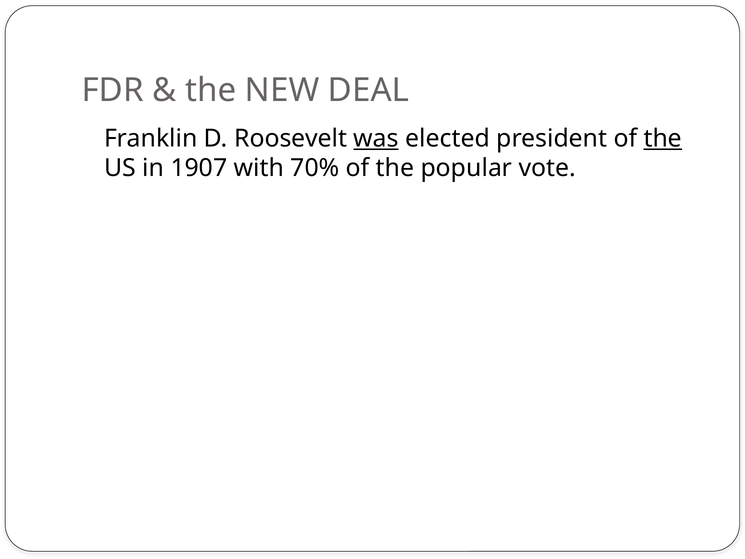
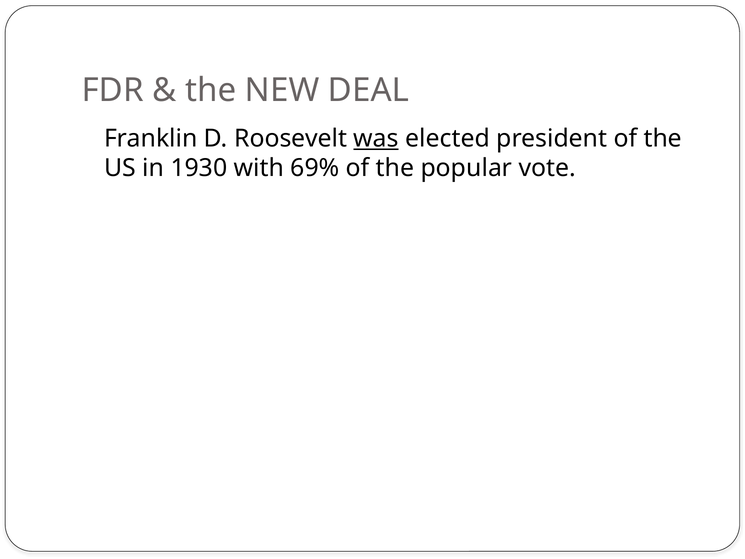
the at (663, 138) underline: present -> none
1907: 1907 -> 1930
70%: 70% -> 69%
